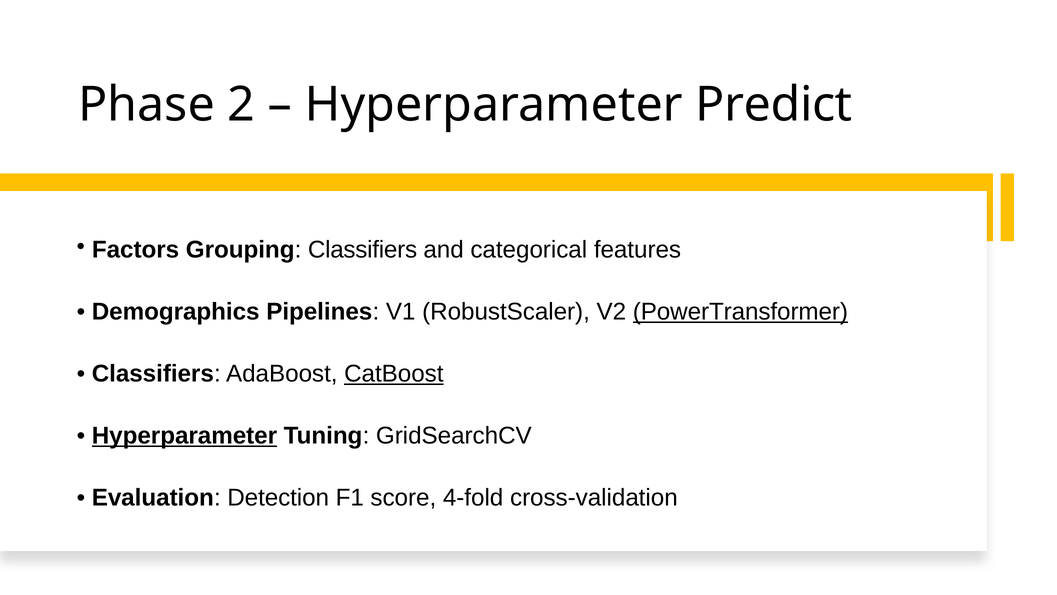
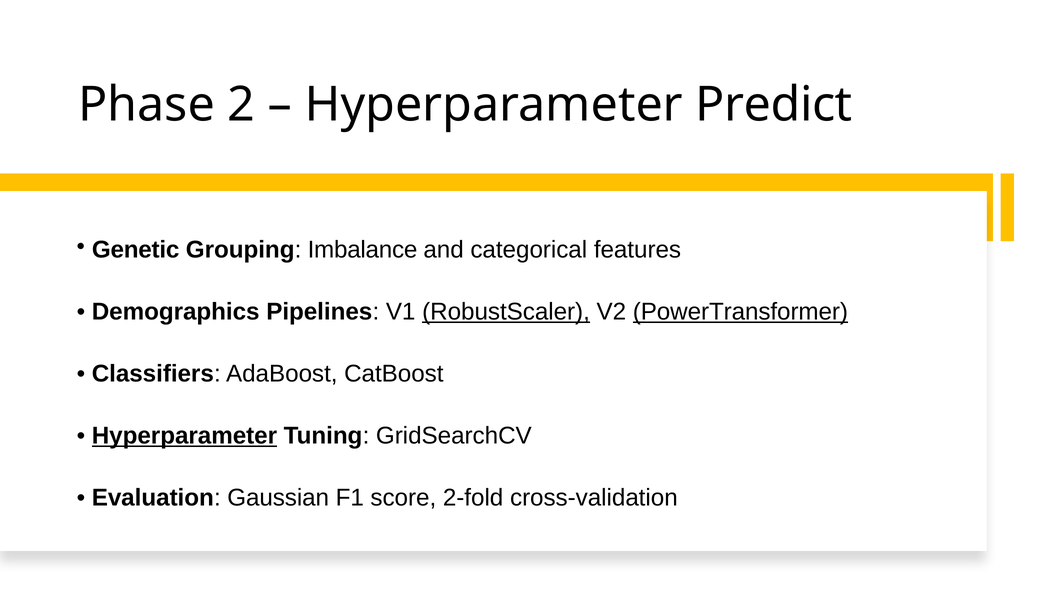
Factors: Factors -> Genetic
Grouping Classifiers: Classifiers -> Imbalance
RobustScaler underline: none -> present
CatBoost underline: present -> none
Detection: Detection -> Gaussian
4-fold: 4-fold -> 2-fold
